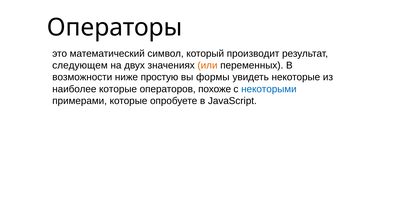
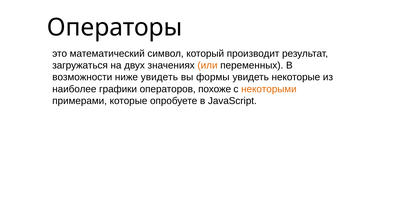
следующем: следующем -> загружаться
ниже простую: простую -> увидеть
наиболее которые: которые -> графики
некоторыми colour: blue -> orange
